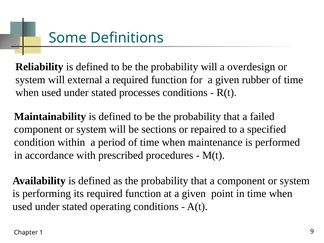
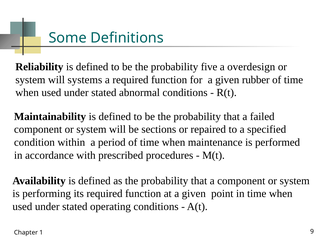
probability will: will -> five
external: external -> systems
processes: processes -> abnormal
